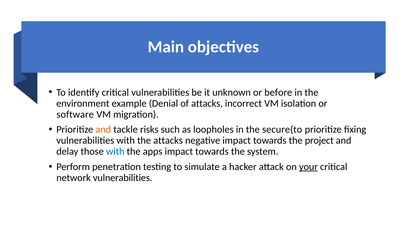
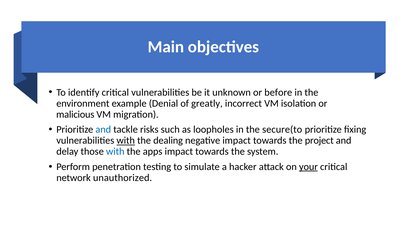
of attacks: attacks -> greatly
software: software -> malicious
and at (103, 130) colour: orange -> blue
with at (126, 140) underline: none -> present
the attacks: attacks -> dealing
network vulnerabilities: vulnerabilities -> unauthorized
